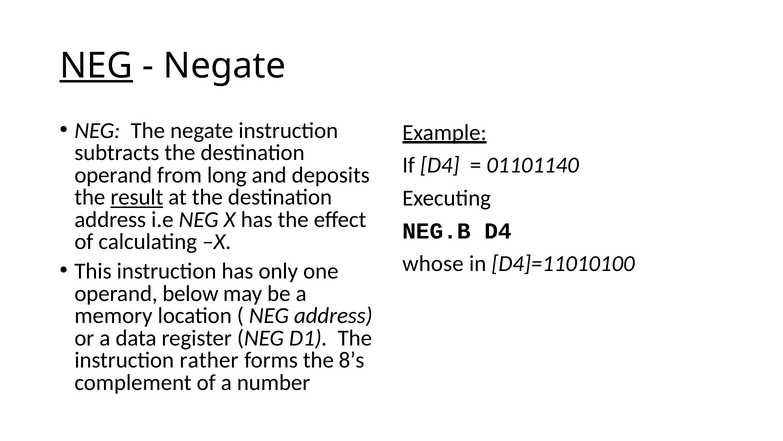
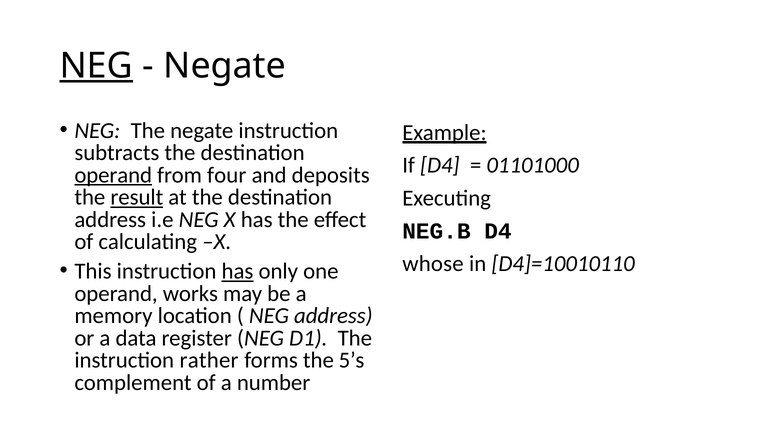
01101140: 01101140 -> 01101000
operand at (113, 175) underline: none -> present
long: long -> four
D4]=11010100: D4]=11010100 -> D4]=10010110
has at (237, 271) underline: none -> present
below: below -> works
8’s: 8’s -> 5’s
